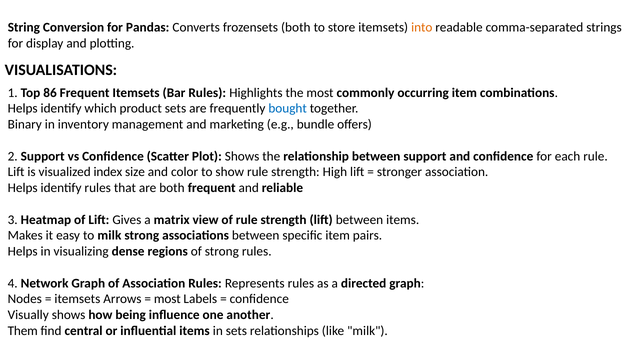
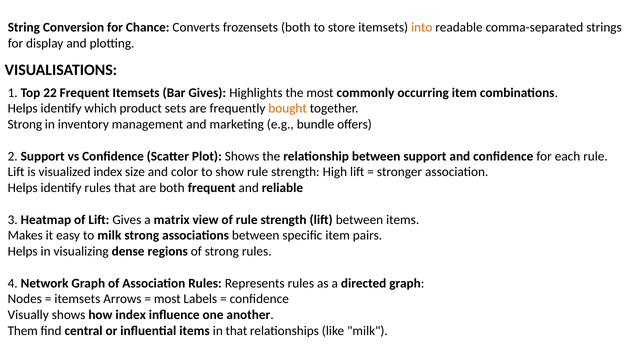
Pandas: Pandas -> Chance
86: 86 -> 22
Bar Rules: Rules -> Gives
bought colour: blue -> orange
Binary at (25, 125): Binary -> Strong
how being: being -> index
in sets: sets -> that
